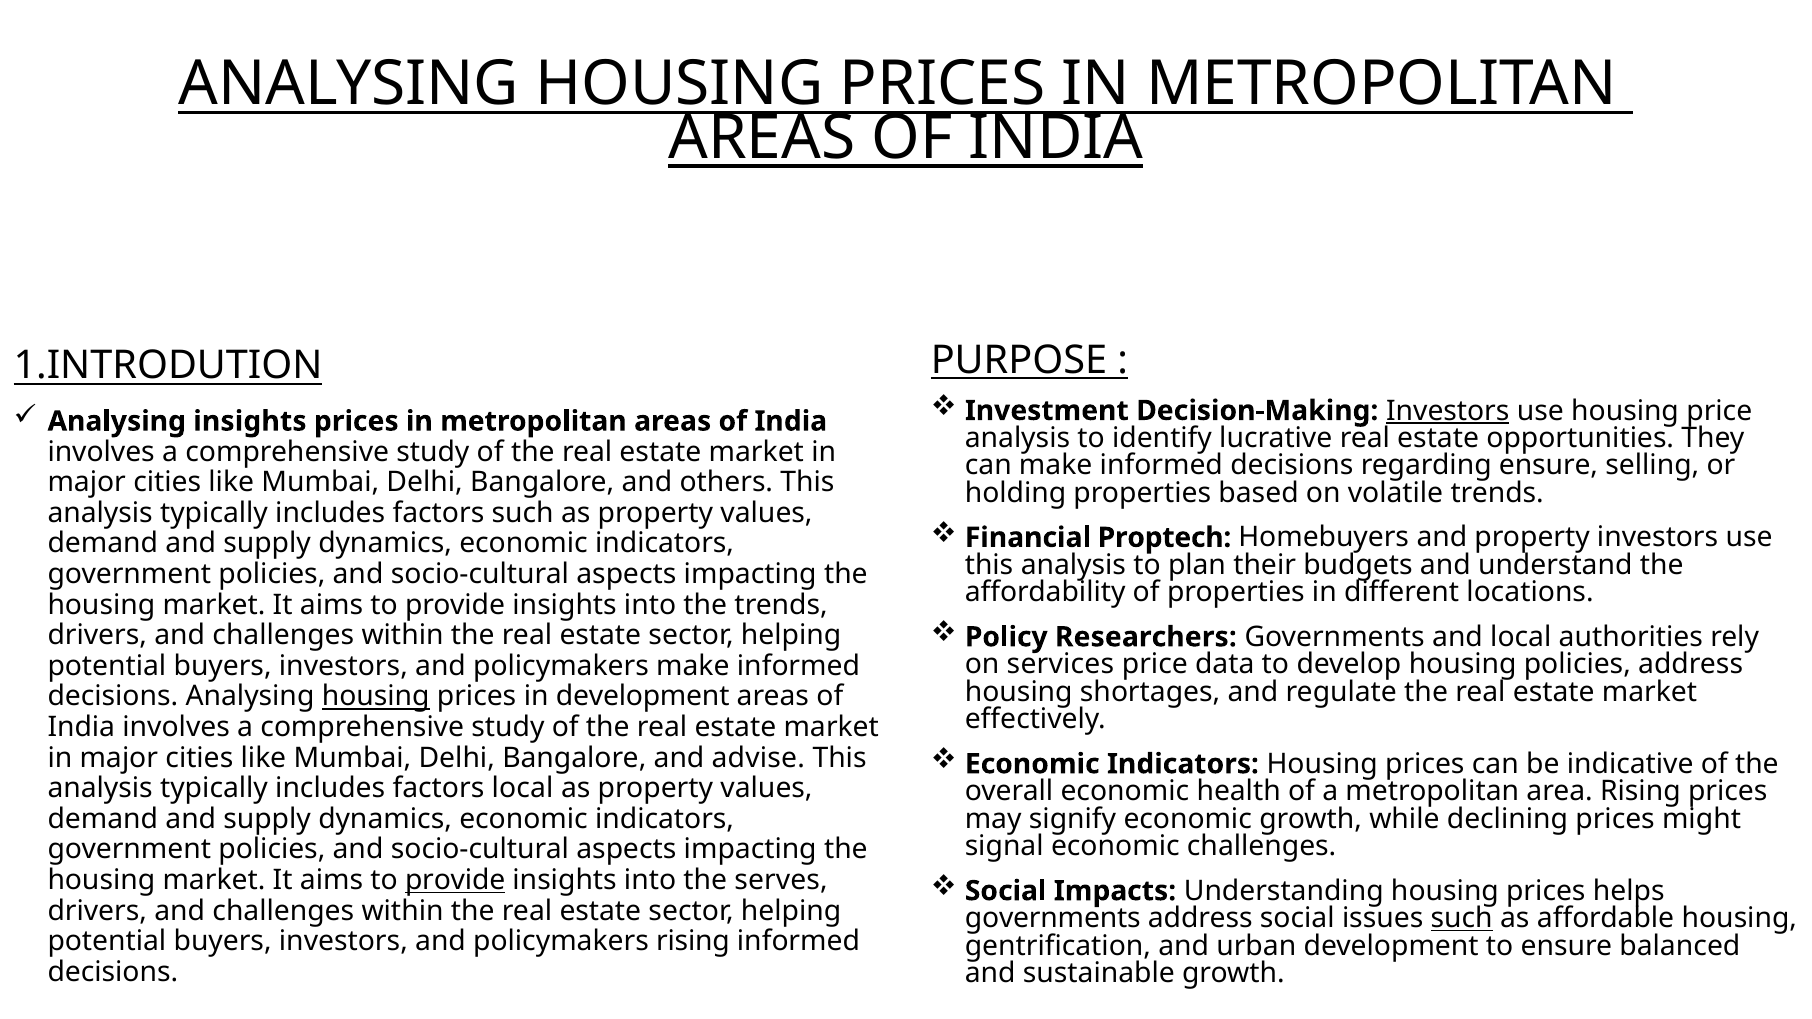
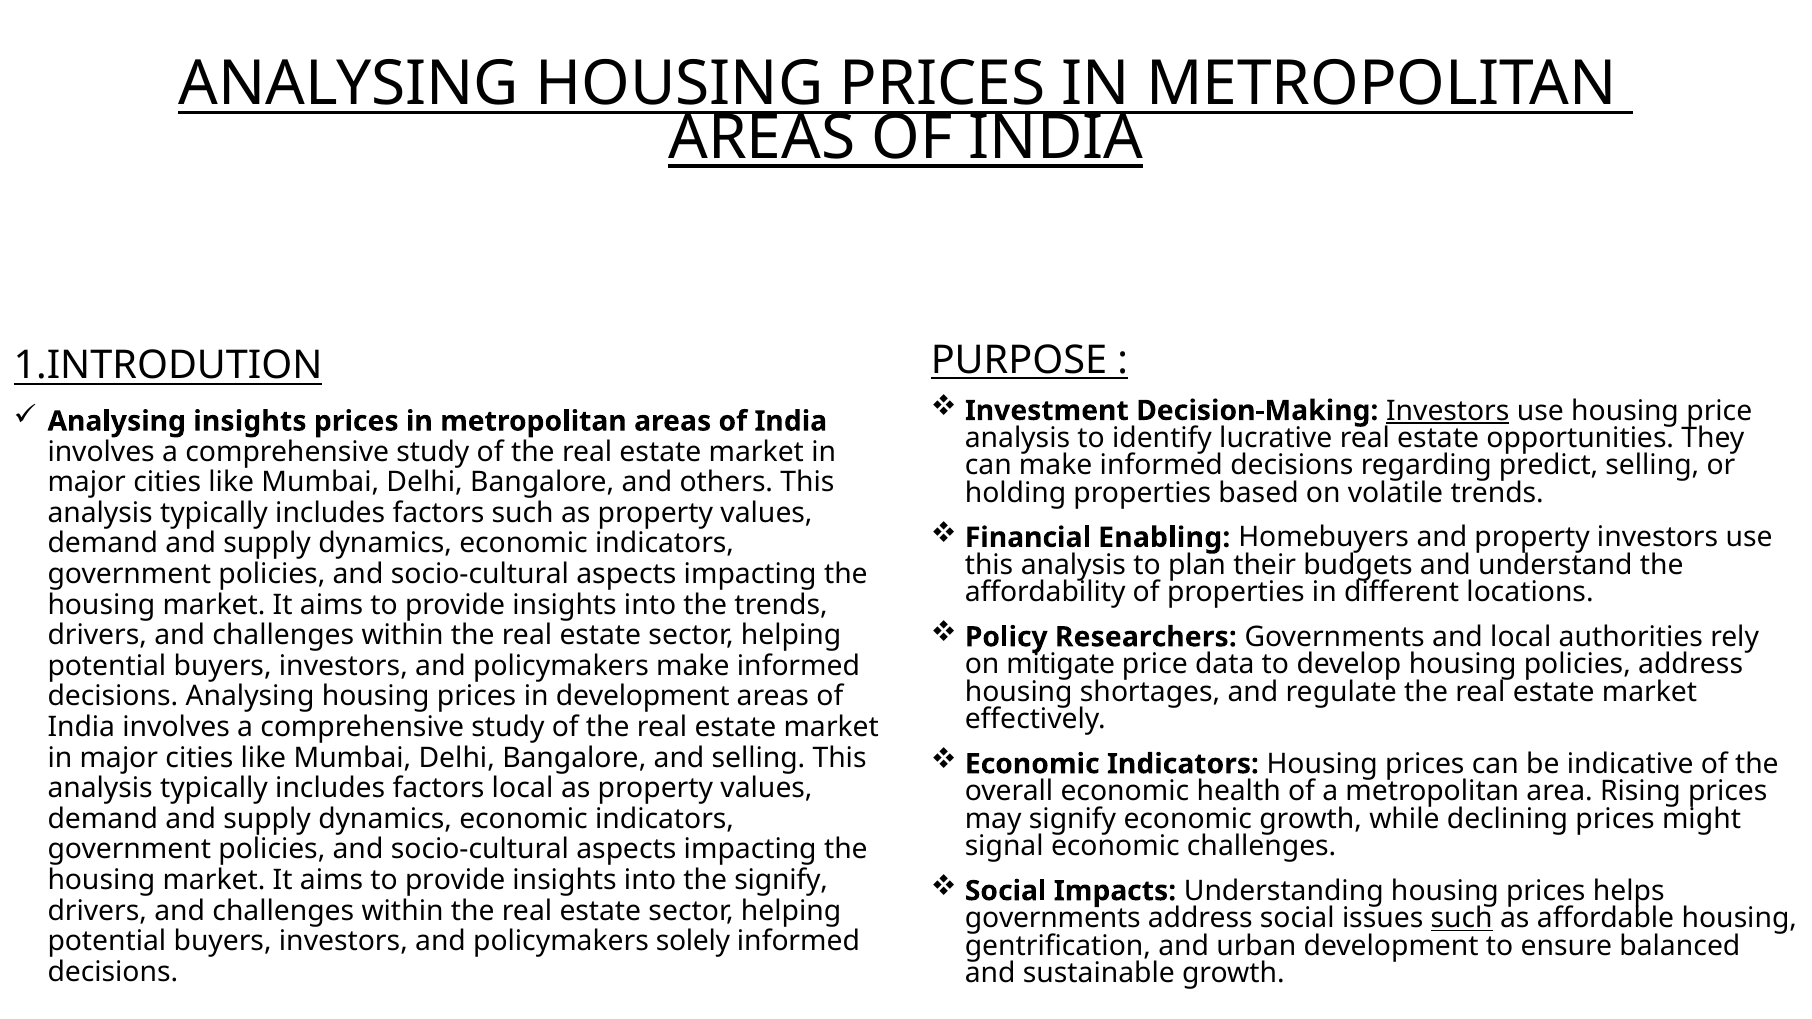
regarding ensure: ensure -> predict
Proptech: Proptech -> Enabling
services: services -> mitigate
housing at (376, 697) underline: present -> none
and advise: advise -> selling
provide at (455, 880) underline: present -> none
the serves: serves -> signify
policymakers rising: rising -> solely
